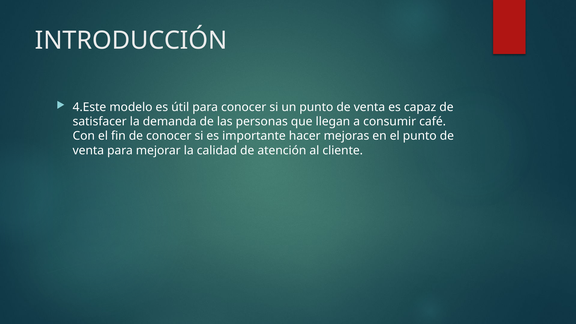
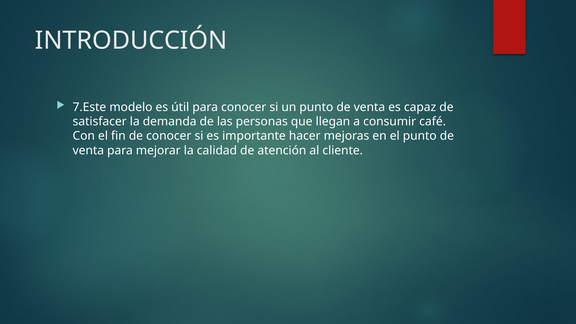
4.Este: 4.Este -> 7.Este
